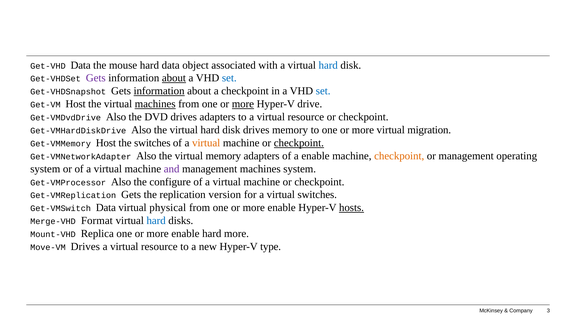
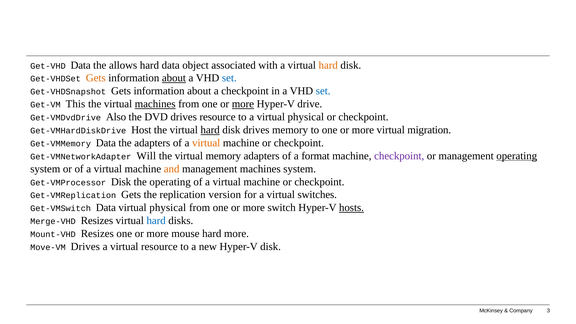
mouse: mouse -> allows
hard at (328, 65) colour: blue -> orange
Gets at (96, 78) colour: purple -> orange
information at (159, 91) underline: present -> none
Get-VM Host: Host -> This
drives adapters: adapters -> resource
to a virtual resource: resource -> physical
Get-VMHardDiskDrive Also: Also -> Host
hard at (210, 130) underline: none -> present
Get-VMMemory Host: Host -> Data
the switches: switches -> adapters
checkpoint at (299, 143) underline: present -> none
Get-VMNetworkAdapter Also: Also -> Will
a enable: enable -> format
checkpoint at (399, 156) colour: orange -> purple
operating at (517, 156) underline: none -> present
and colour: purple -> orange
Get-VMProcessor Also: Also -> Disk
the configure: configure -> operating
enable at (282, 208): enable -> switch
Merge-VHD Format: Format -> Resizes
Mount-VHD Replica: Replica -> Resizes
enable at (185, 234): enable -> mouse
Hyper-V type: type -> disk
